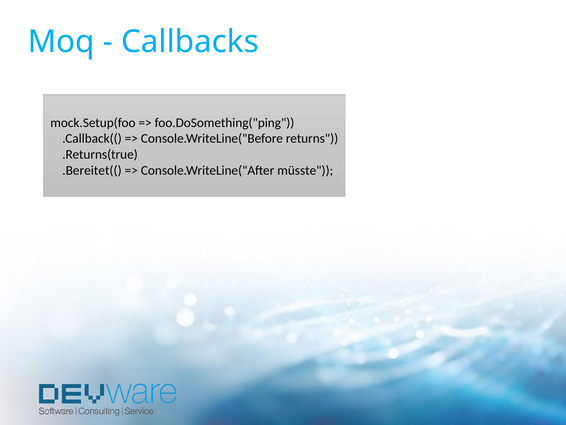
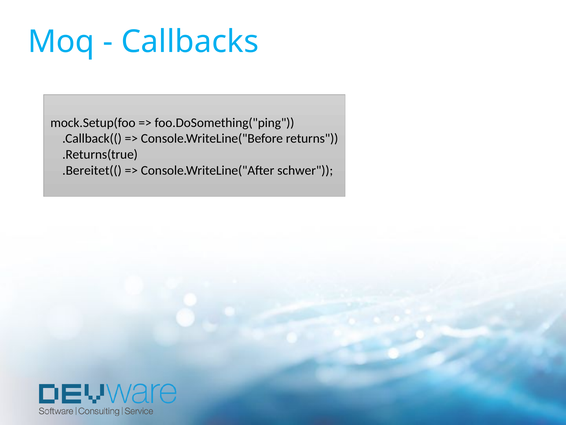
müsste: müsste -> schwer
